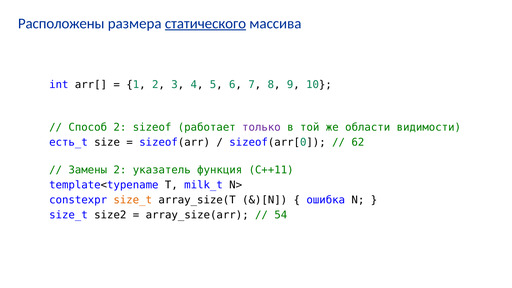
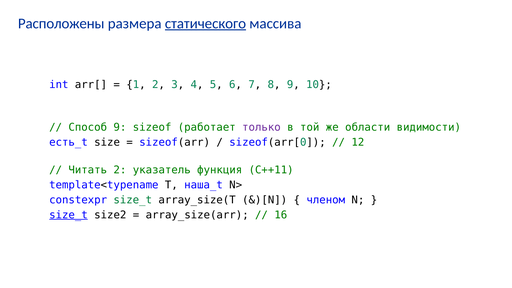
Способ 2: 2 -> 9
62: 62 -> 12
Замены: Замены -> Читать
milk_t: milk_t -> наша_t
size_t at (133, 200) colour: orange -> green
ошибка: ошибка -> членом
size_t at (68, 215) underline: none -> present
54: 54 -> 16
